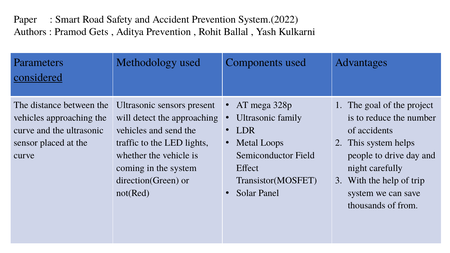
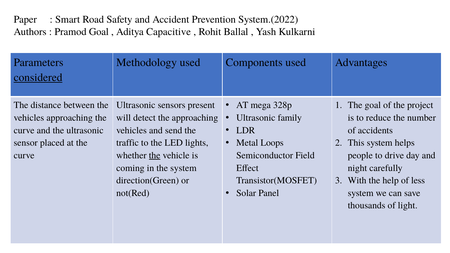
Pramod Gets: Gets -> Goal
Aditya Prevention: Prevention -> Capacitive
the at (155, 155) underline: none -> present
trip: trip -> less
from: from -> light
